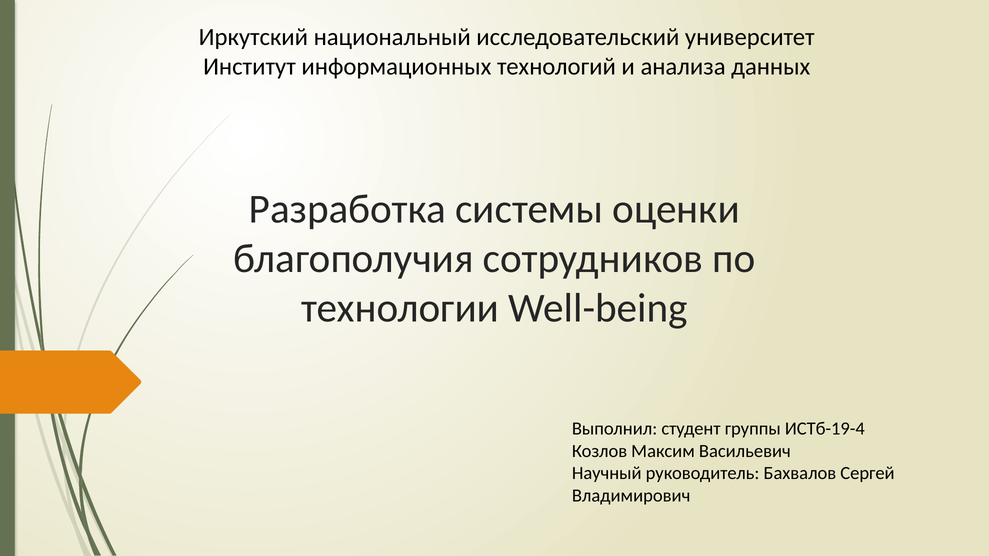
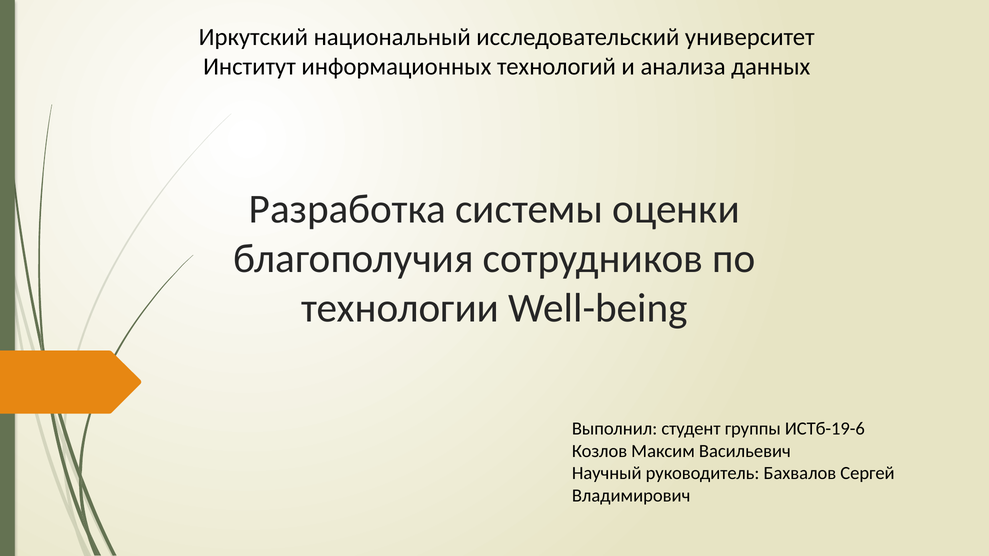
ИСТб-19-4: ИСТб-19-4 -> ИСТб-19-6
